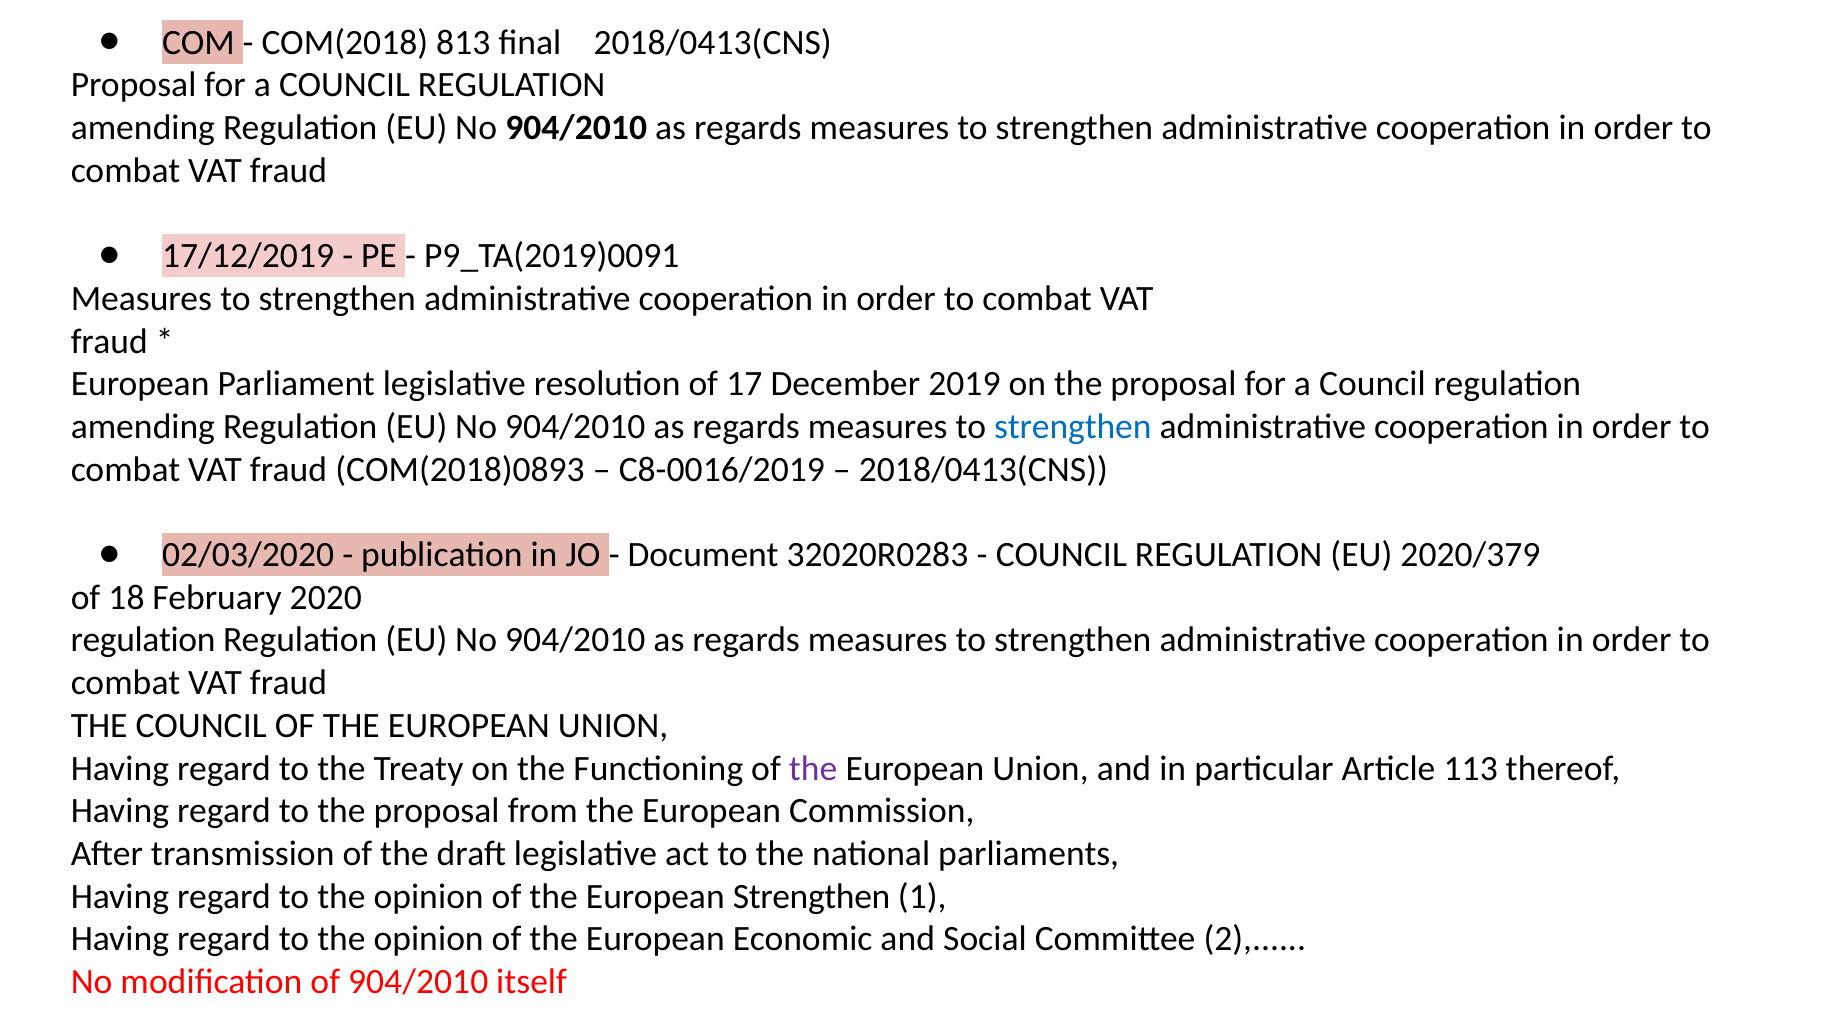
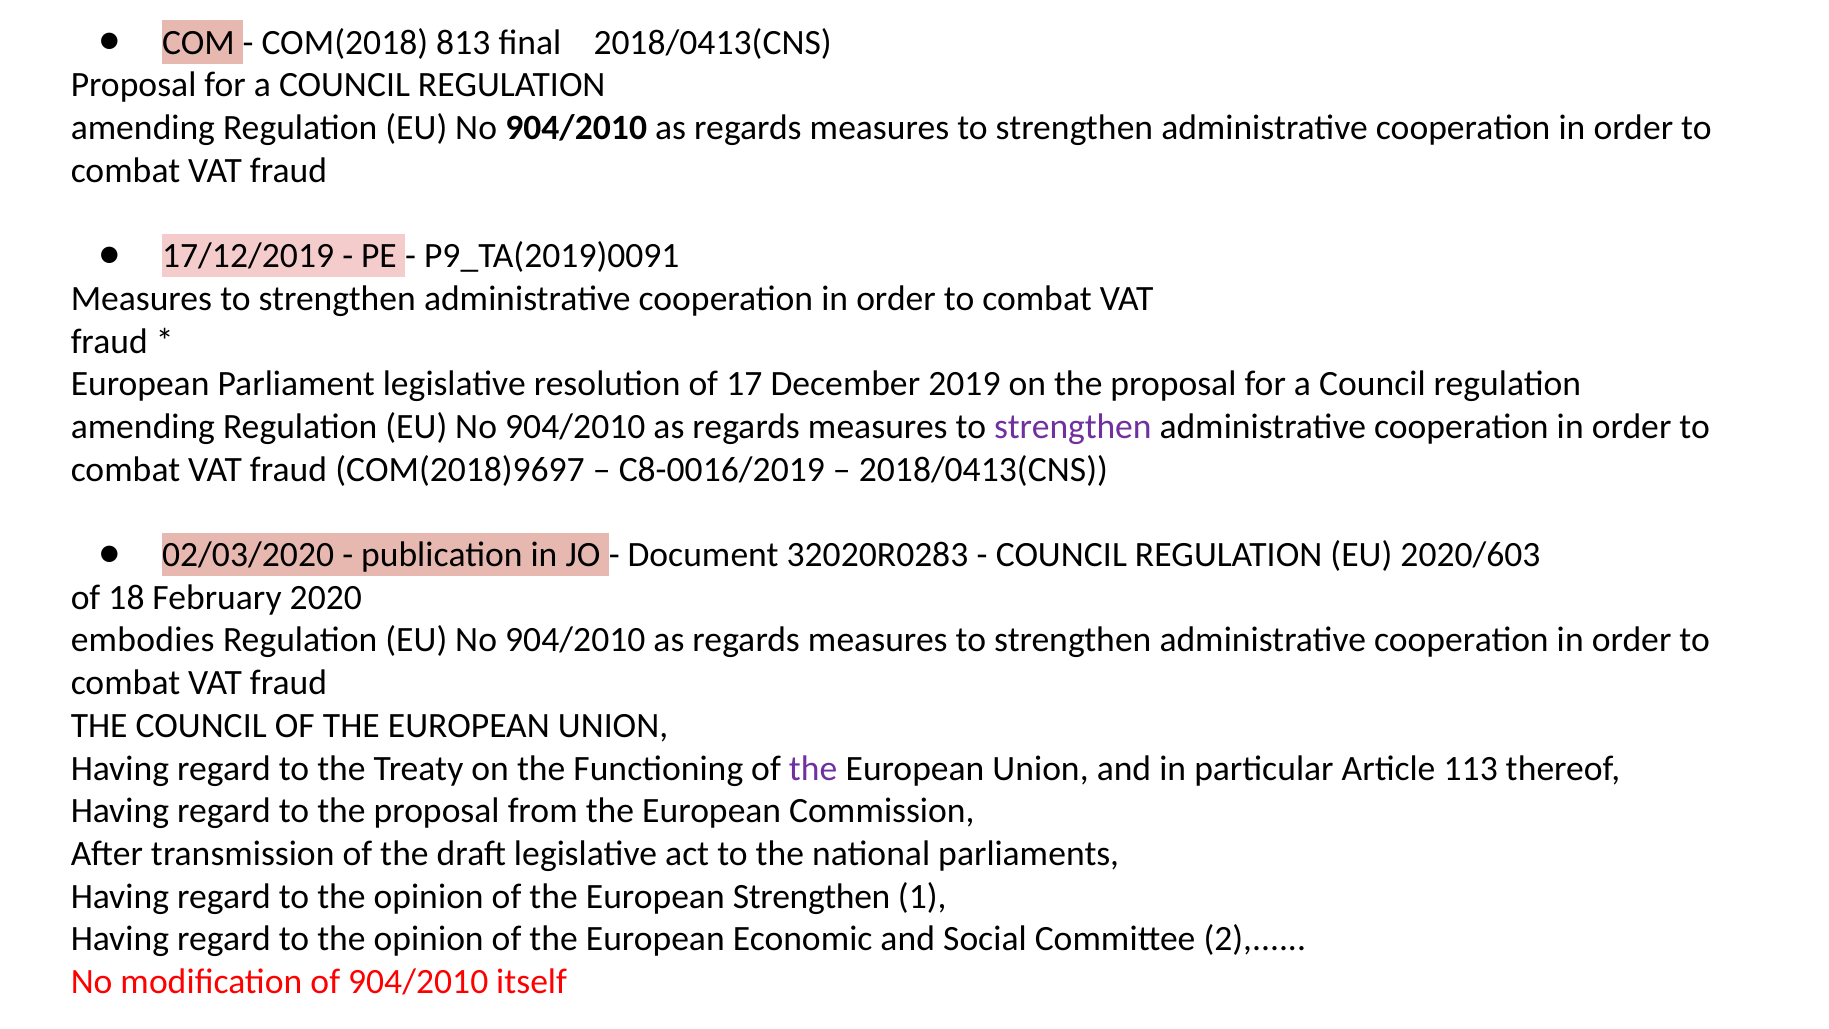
strengthen at (1073, 427) colour: blue -> purple
COM(2018)0893: COM(2018)0893 -> COM(2018)9697
2020/379: 2020/379 -> 2020/603
regulation at (143, 640): regulation -> embodies
